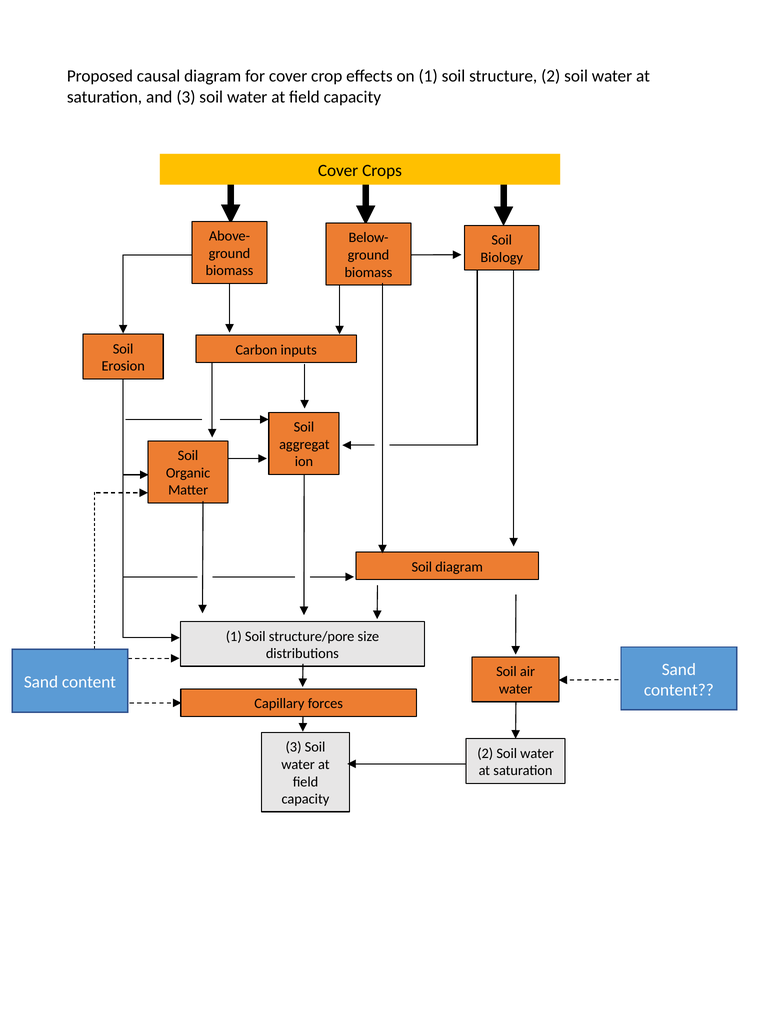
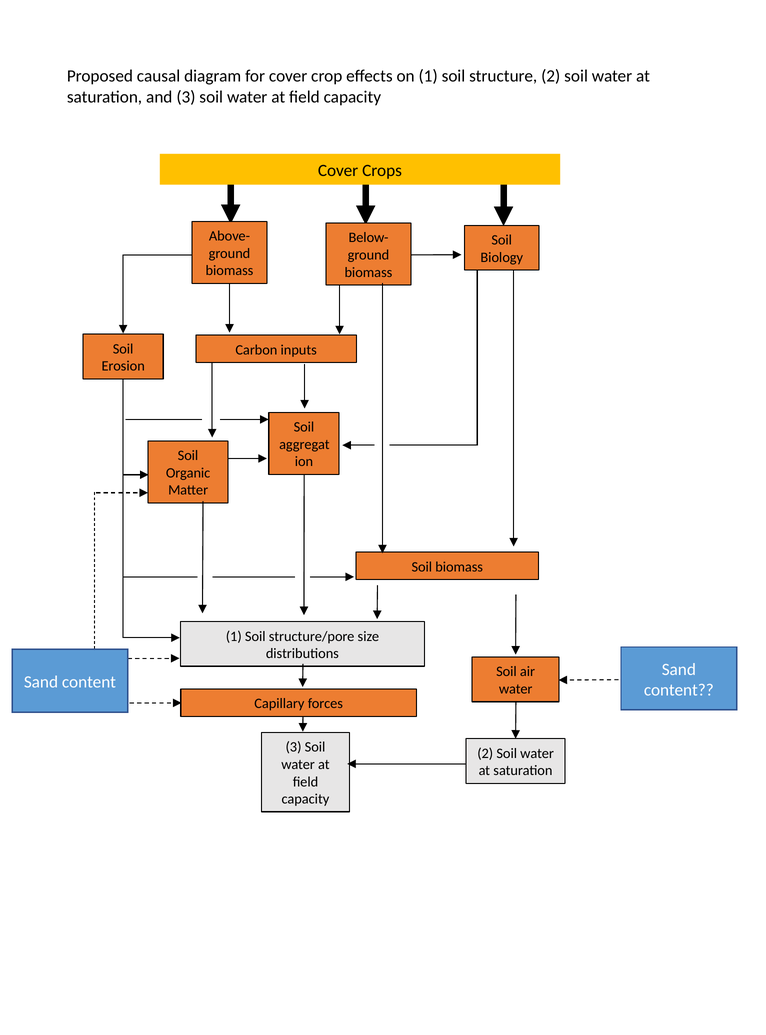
Soil diagram: diagram -> biomass
